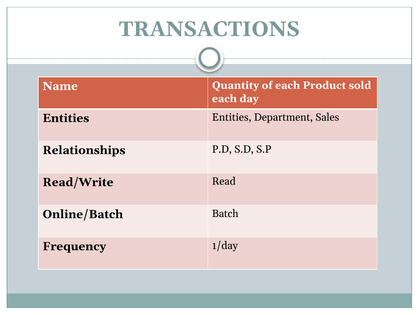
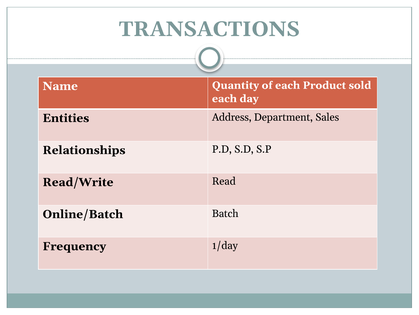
Entities Entities: Entities -> Address
